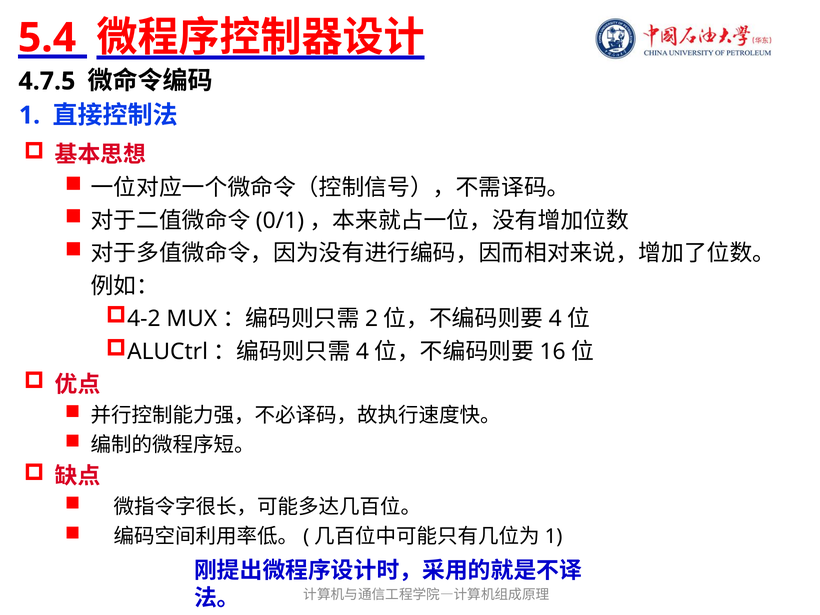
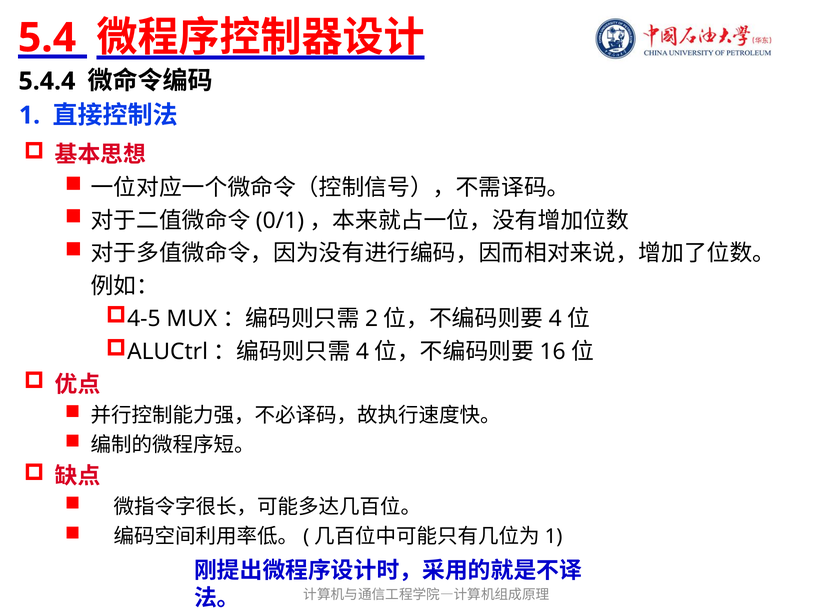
4.7.5: 4.7.5 -> 5.4.4
4-2: 4-2 -> 4-5
